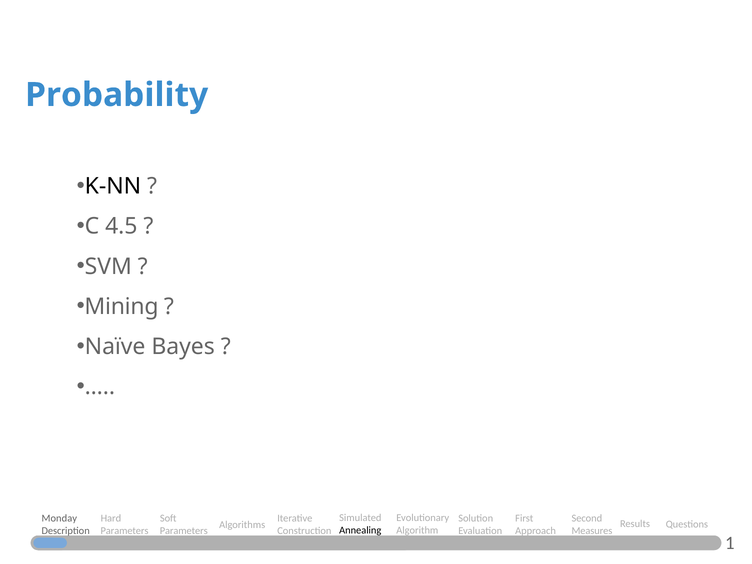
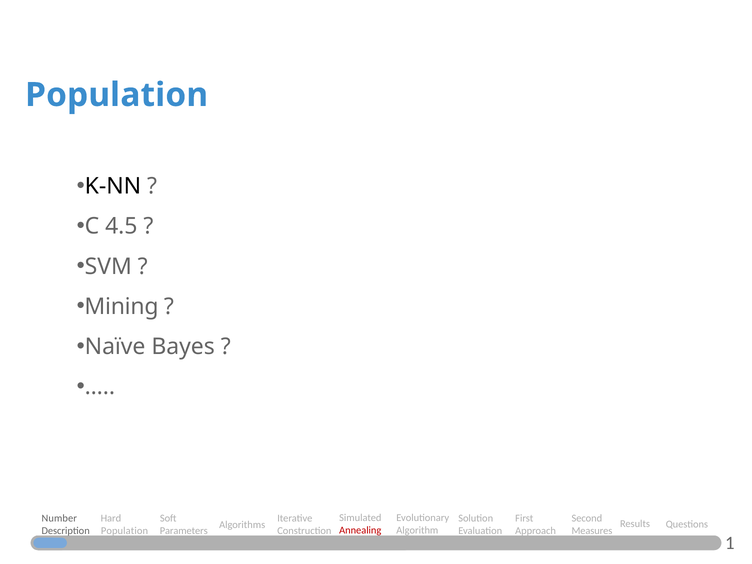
Probability at (117, 95): Probability -> Population
Monday: Monday -> Number
Annealing colour: black -> red
Parameters at (125, 531): Parameters -> Population
